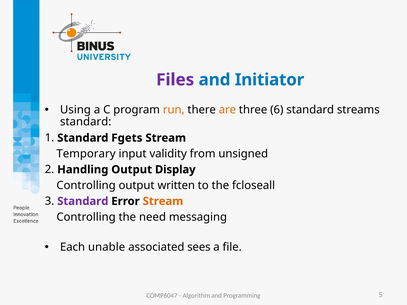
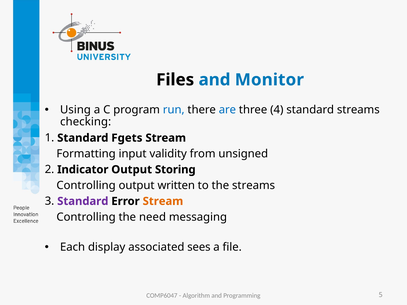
Files colour: purple -> black
Initiator: Initiator -> Monitor
run colour: orange -> blue
are colour: orange -> blue
6: 6 -> 4
standard at (86, 122): standard -> checking
Temporary: Temporary -> Formatting
Handling: Handling -> Indicator
Display: Display -> Storing
the fcloseall: fcloseall -> streams
unable: unable -> display
